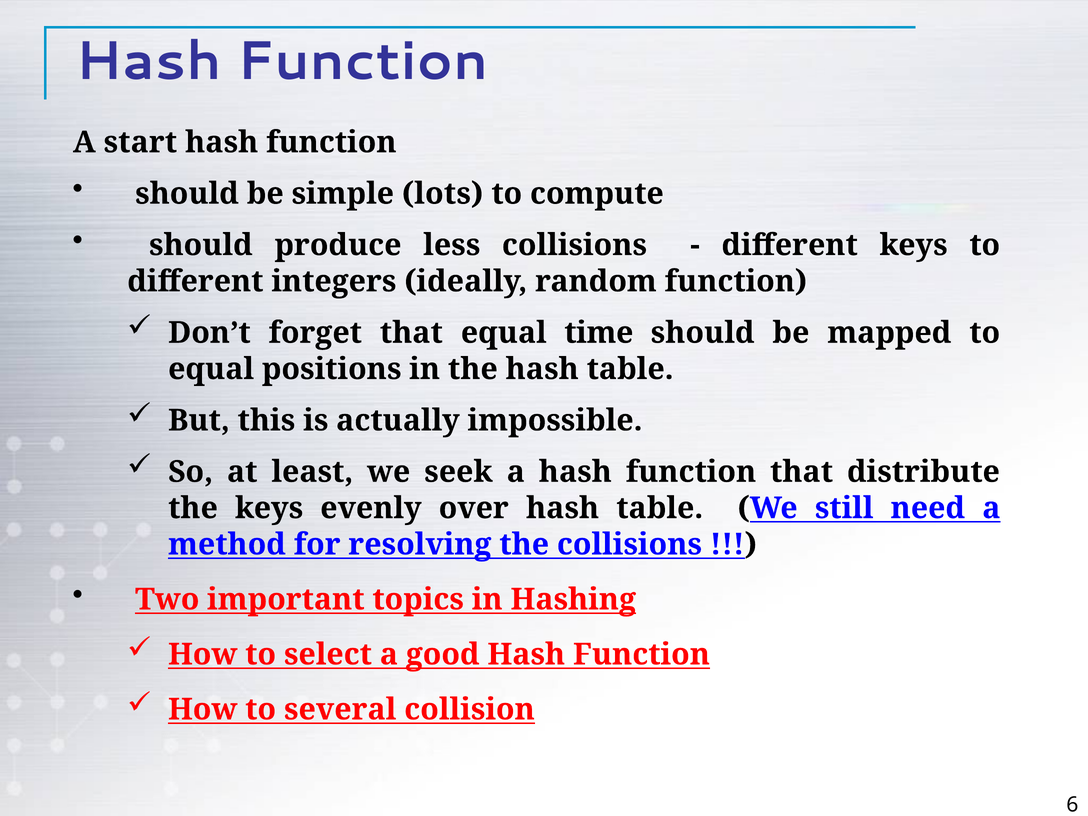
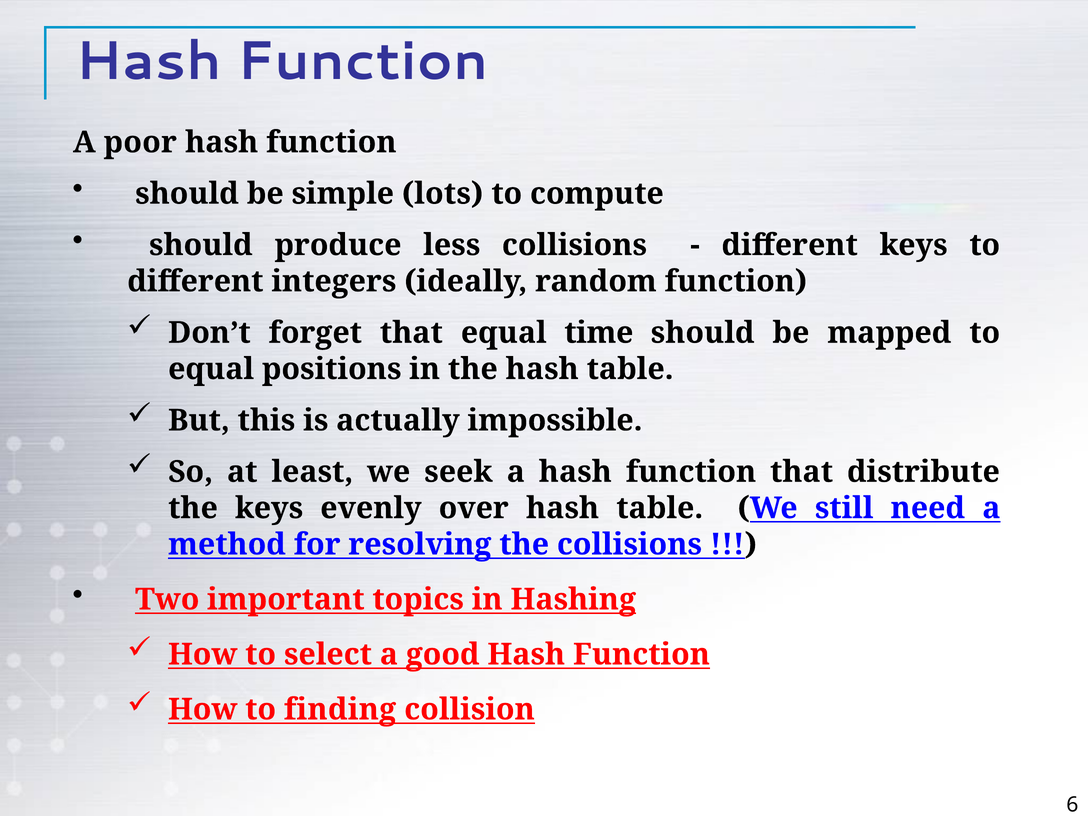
start: start -> poor
several: several -> finding
